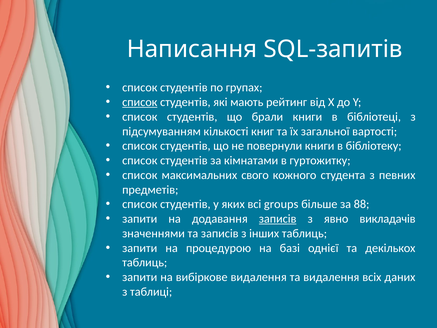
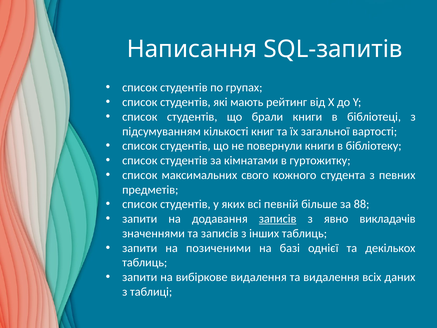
список at (140, 102) underline: present -> none
groups: groups -> певній
процедурою: процедурою -> позиченими
